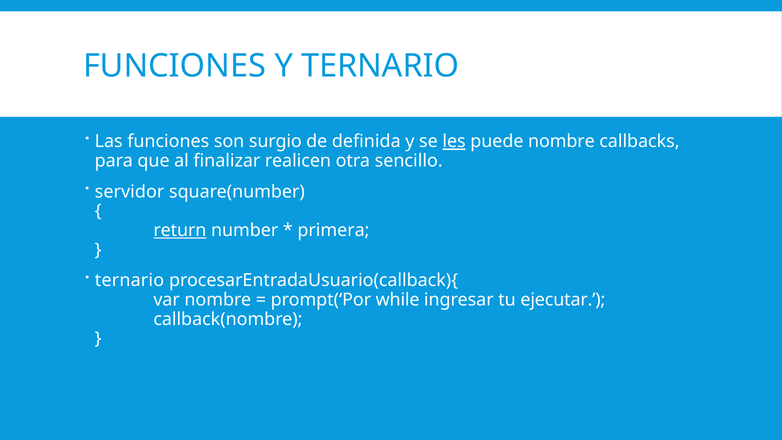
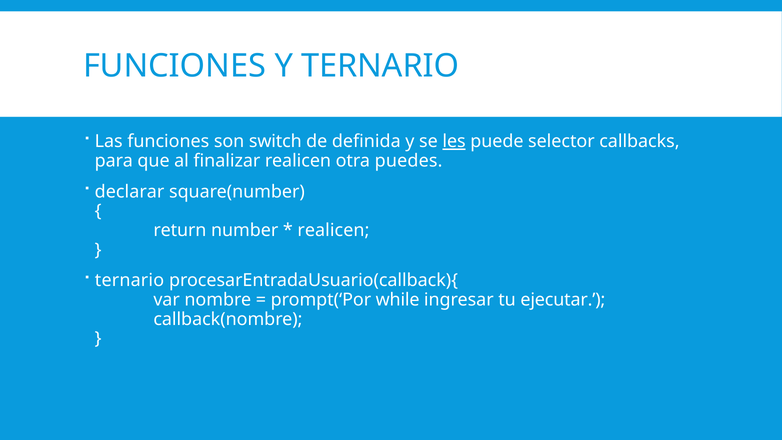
surgio: surgio -> switch
puede nombre: nombre -> selector
sencillo: sencillo -> puedes
servidor: servidor -> declarar
return underline: present -> none
primera at (333, 230): primera -> realicen
